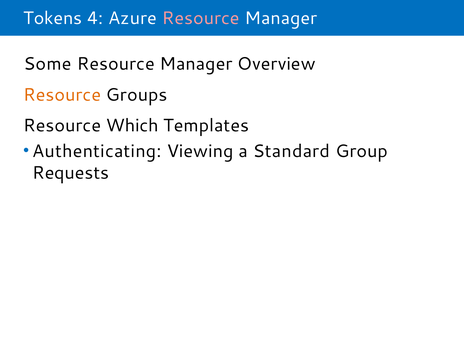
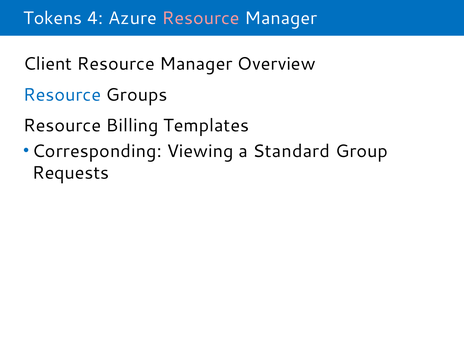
Some: Some -> Client
Resource at (62, 95) colour: orange -> blue
Which: Which -> Billing
Authenticating: Authenticating -> Corresponding
